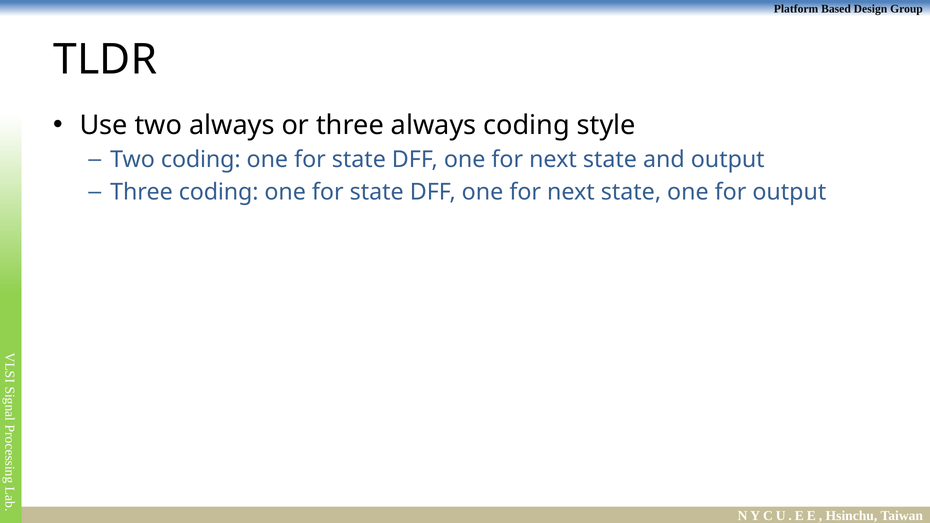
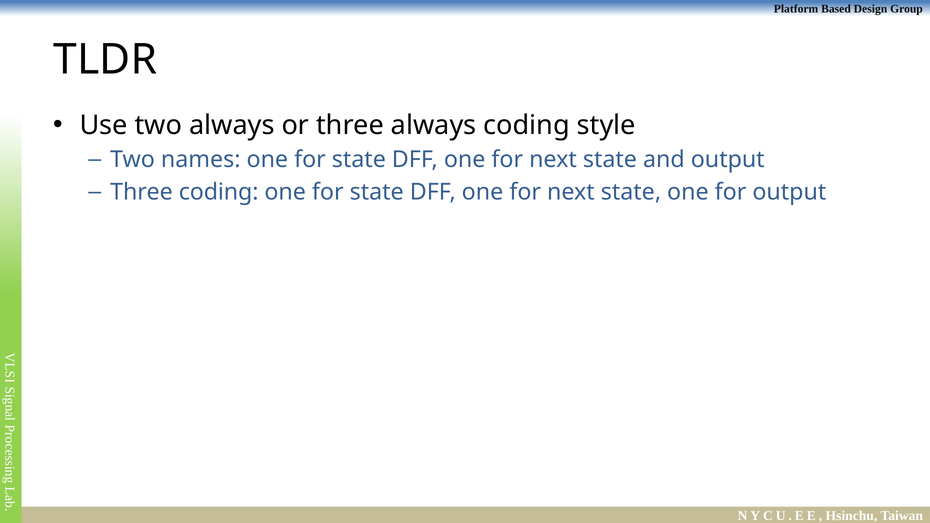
Two coding: coding -> names
